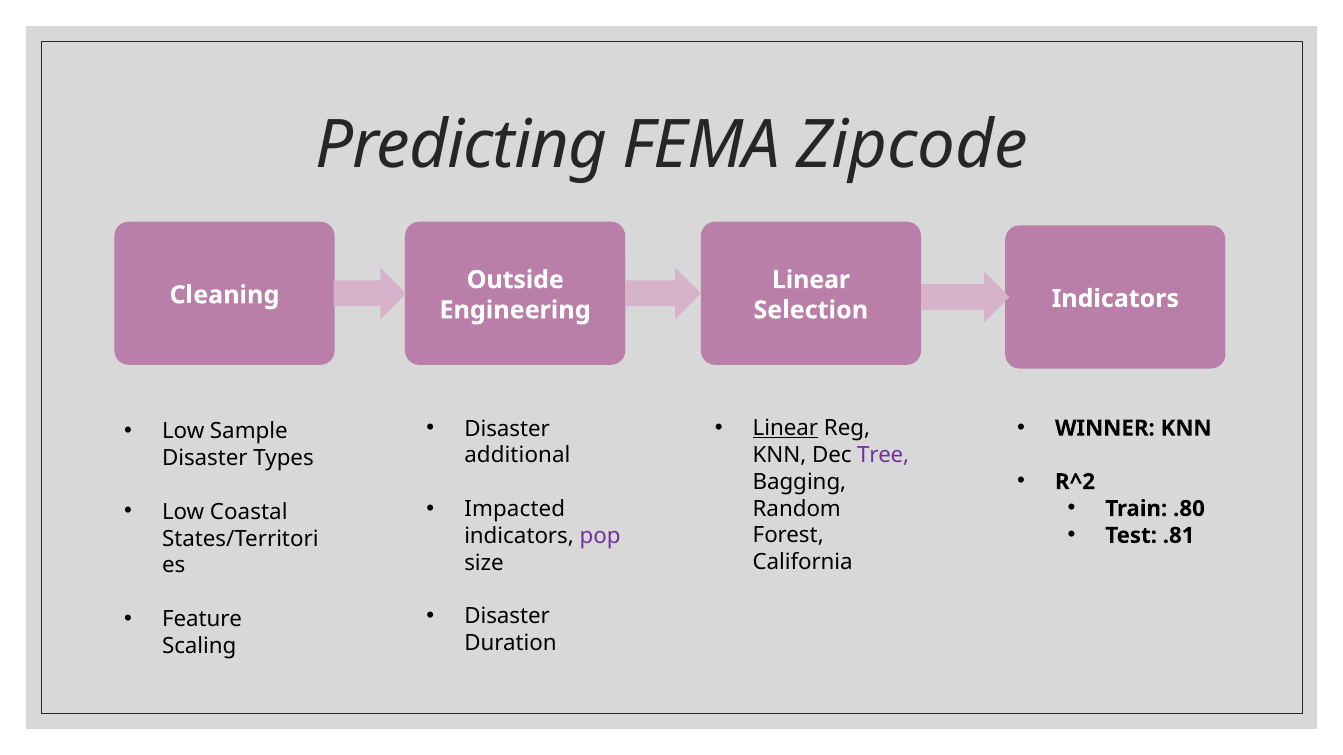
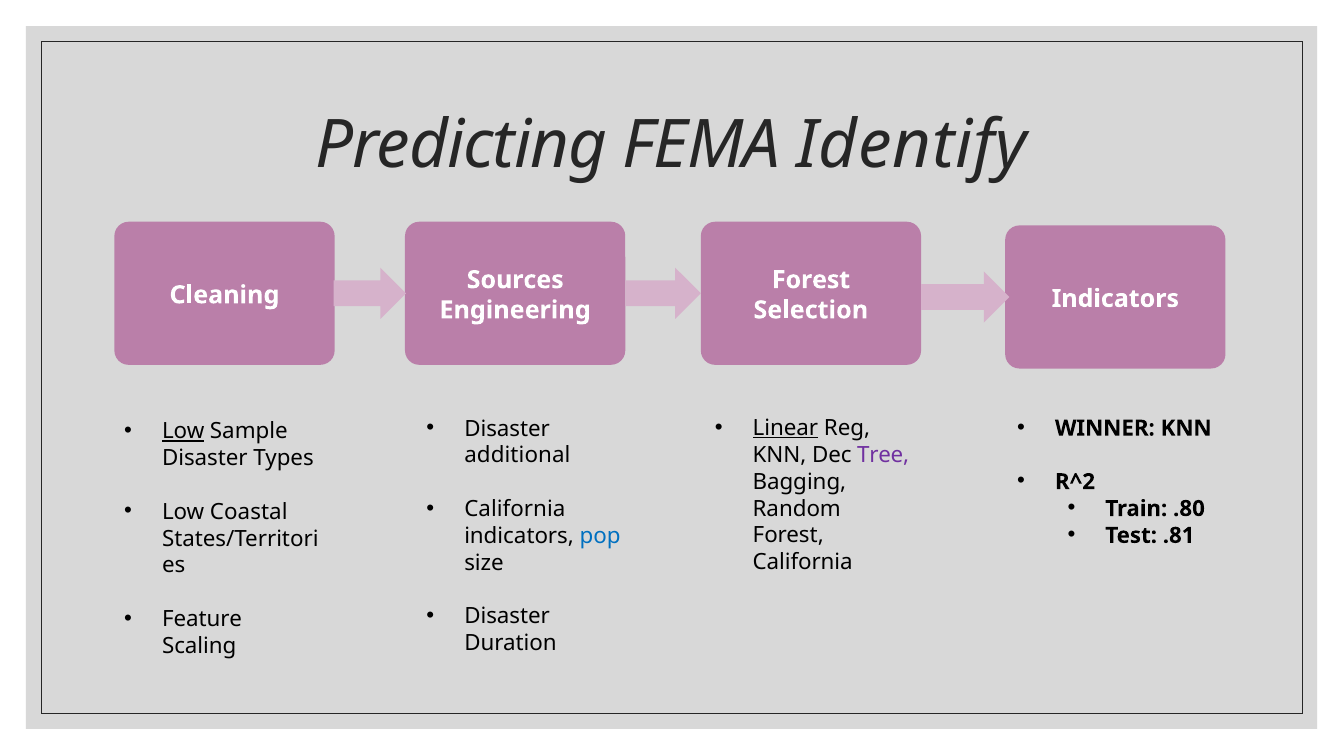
Zipcode: Zipcode -> Identify
Outside: Outside -> Sources
Linear at (811, 280): Linear -> Forest
Low at (183, 432) underline: none -> present
Impacted at (515, 510): Impacted -> California
pop colour: purple -> blue
